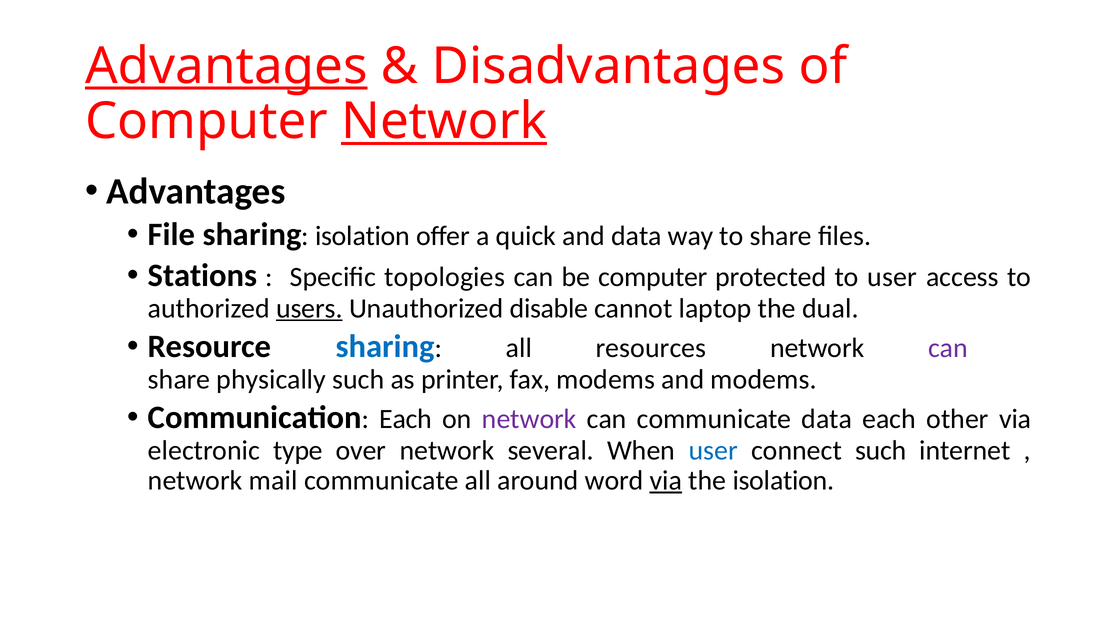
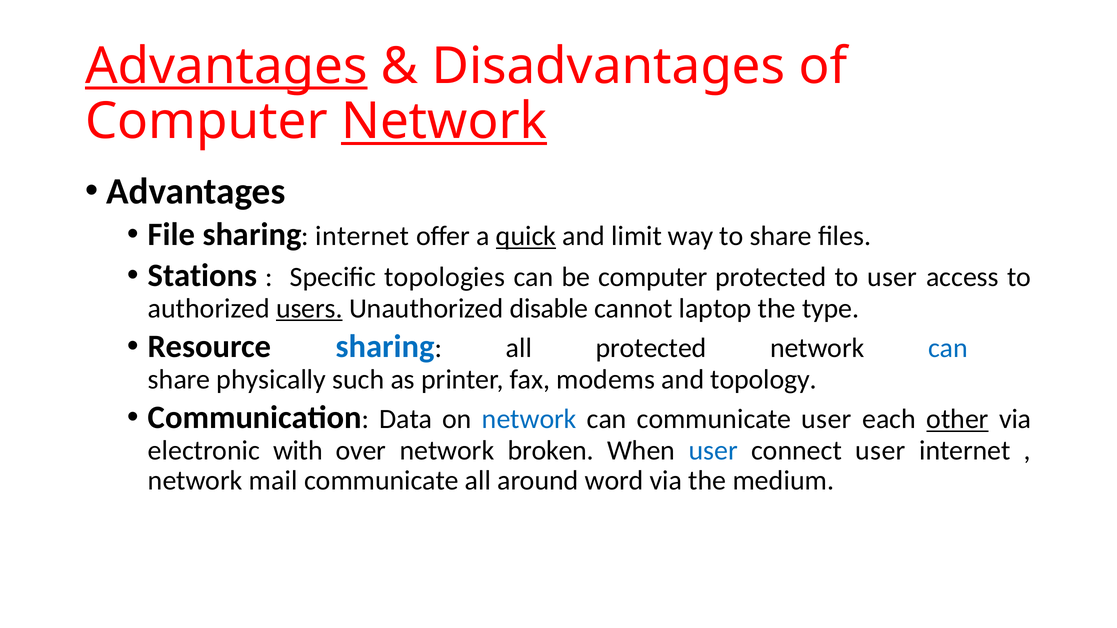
isolation at (363, 236): isolation -> internet
quick underline: none -> present
and data: data -> limit
dual: dual -> type
all resources: resources -> protected
can at (948, 348) colour: purple -> blue
and modems: modems -> topology
Each at (406, 419): Each -> Data
network at (529, 419) colour: purple -> blue
communicate data: data -> user
other underline: none -> present
type: type -> with
several: several -> broken
connect such: such -> user
via at (666, 481) underline: present -> none
the isolation: isolation -> medium
